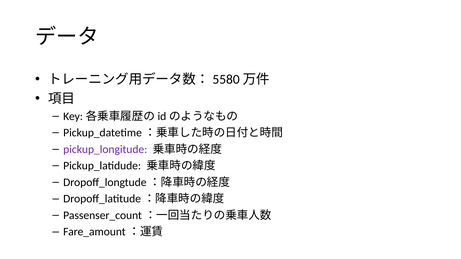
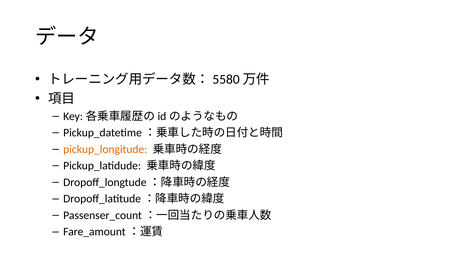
pickup_longitude colour: purple -> orange
